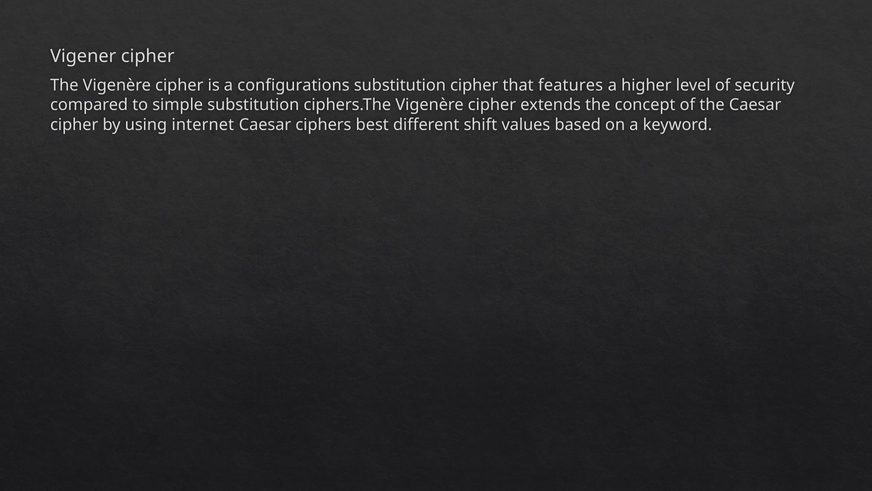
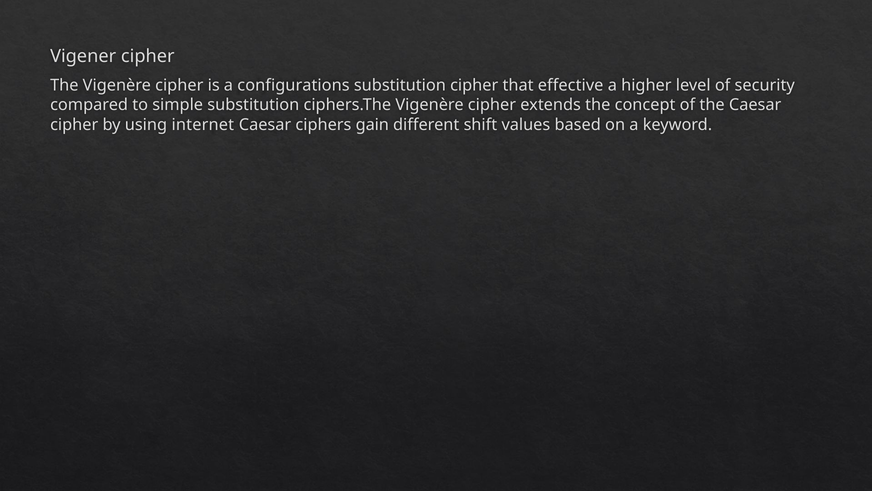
features: features -> effective
best: best -> gain
